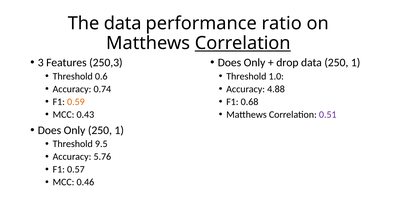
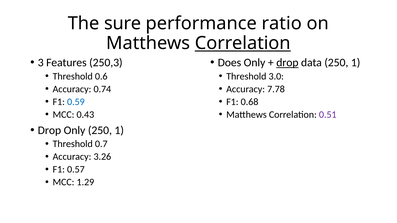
The data: data -> sure
drop at (287, 63) underline: none -> present
1.0: 1.0 -> 3.0
4.88: 4.88 -> 7.78
0.59 colour: orange -> blue
Does at (49, 130): Does -> Drop
9.5: 9.5 -> 0.7
5.76: 5.76 -> 3.26
0.46: 0.46 -> 1.29
